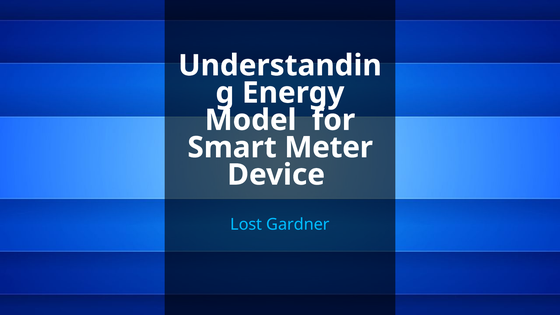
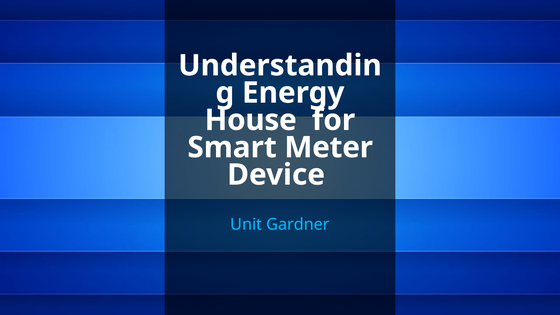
Model: Model -> House
Lost: Lost -> Unit
